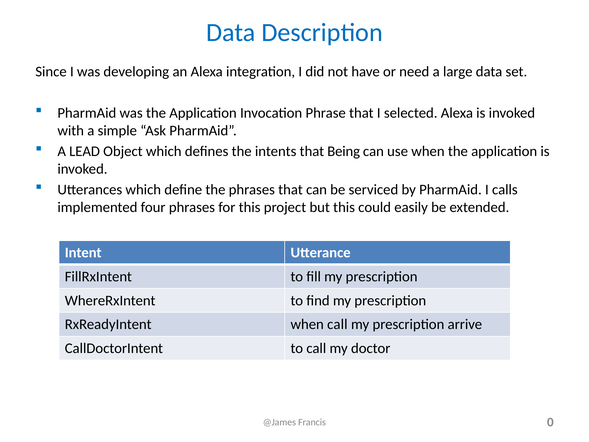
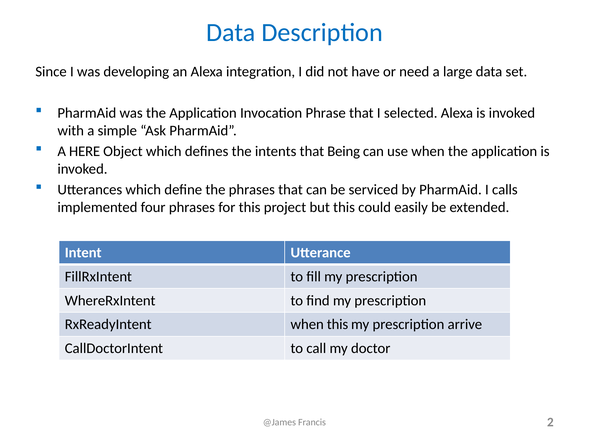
LEAD: LEAD -> HERE
when call: call -> this
0: 0 -> 2
